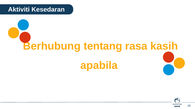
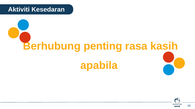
tentang: tentang -> penting
